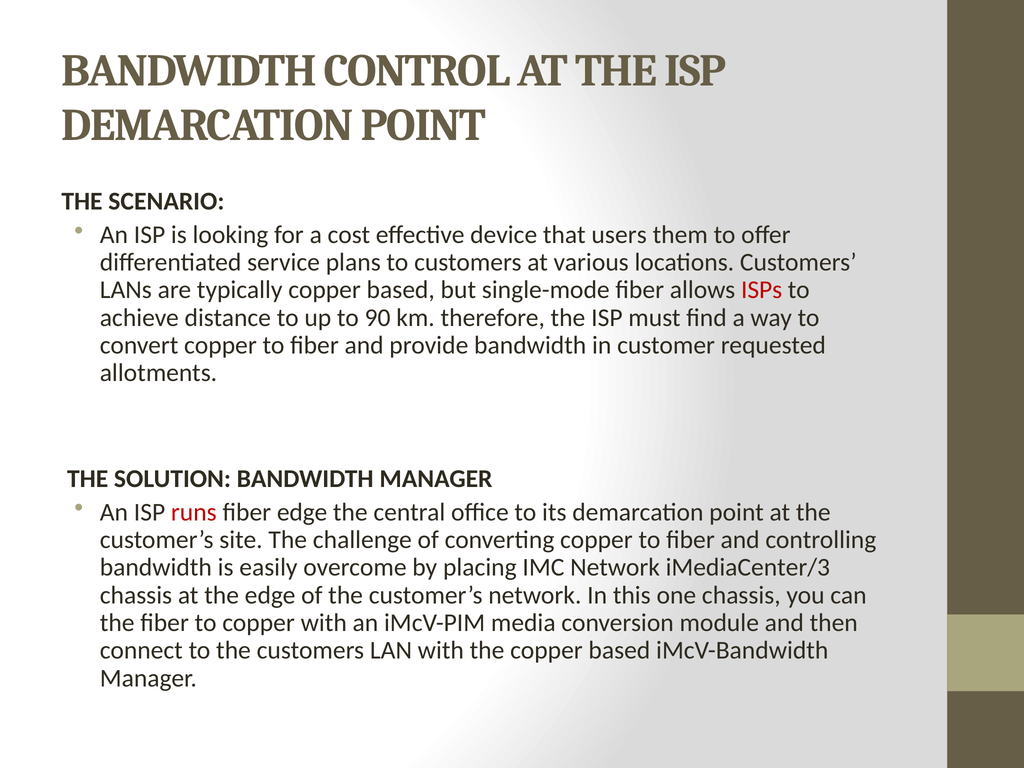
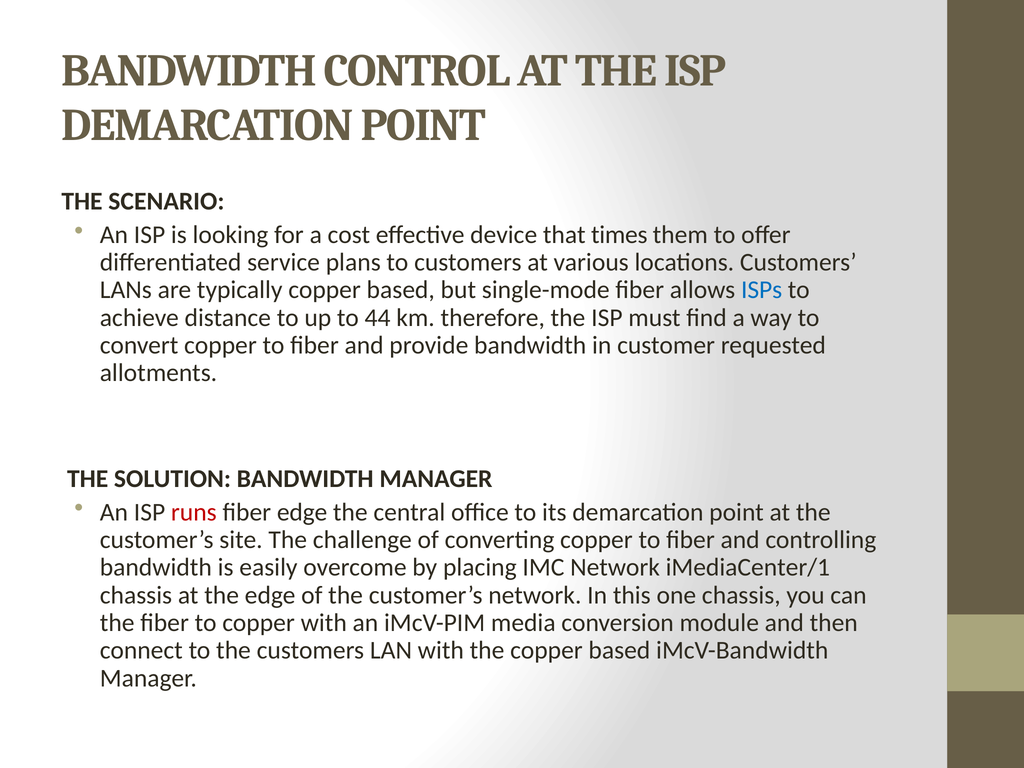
users: users -> times
ISPs colour: red -> blue
90: 90 -> 44
iMediaCenter/3: iMediaCenter/3 -> iMediaCenter/1
